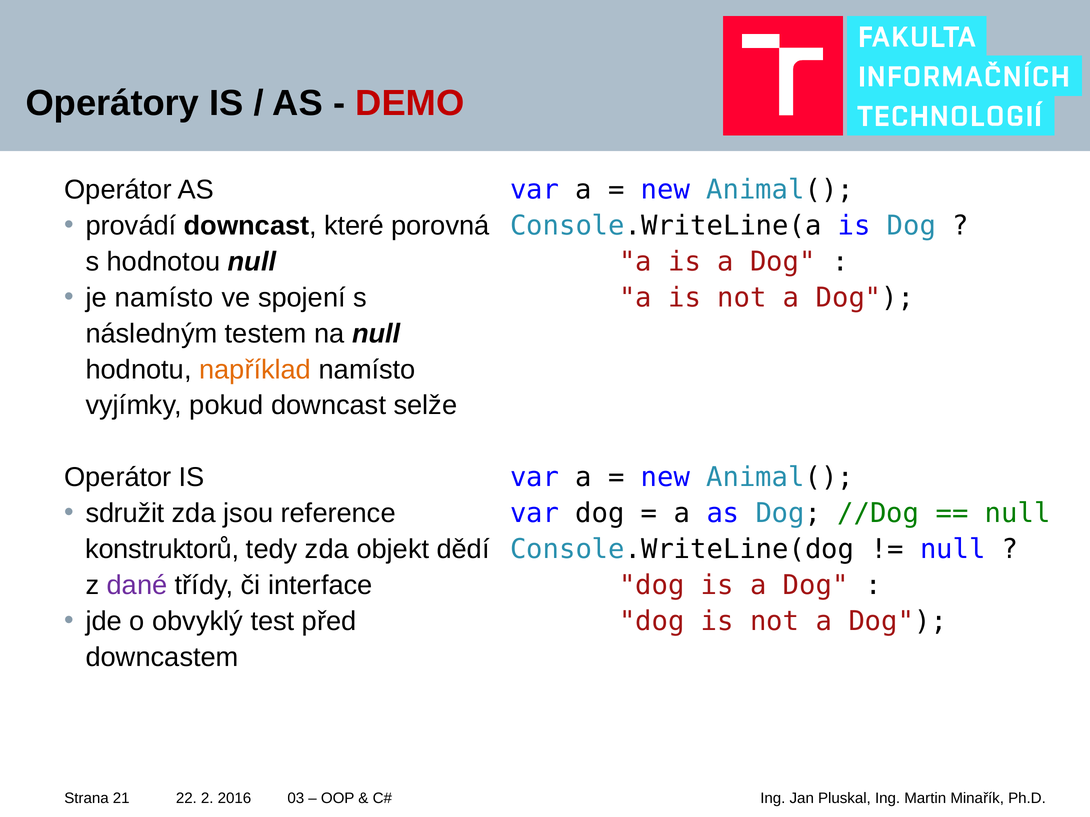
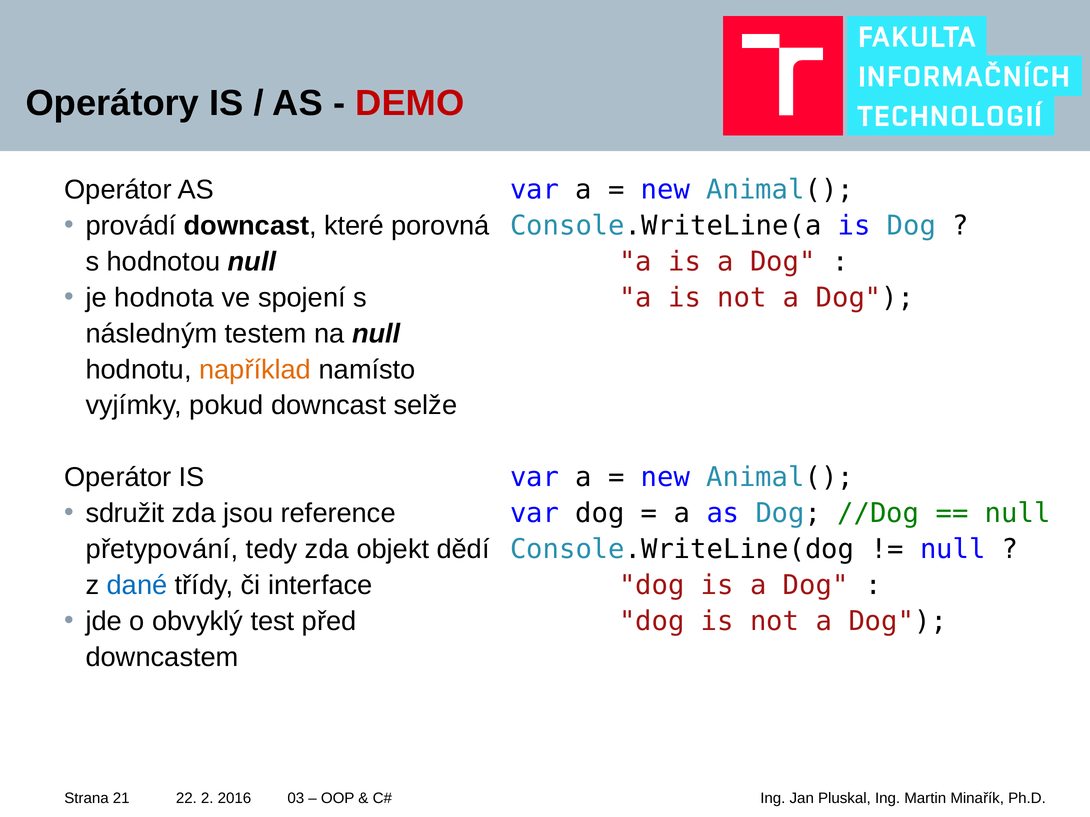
je namísto: namísto -> hodnota
konstruktorů: konstruktorů -> přetypování
dané colour: purple -> blue
